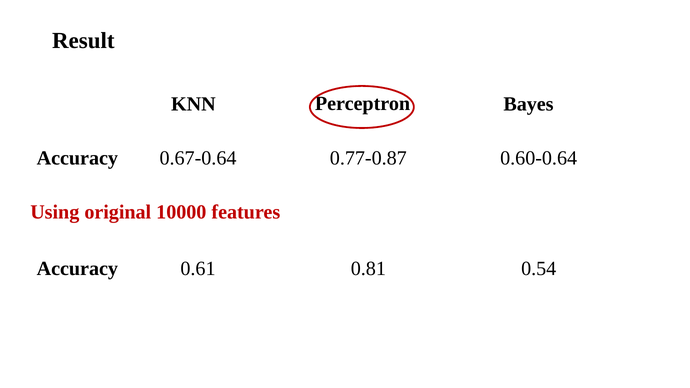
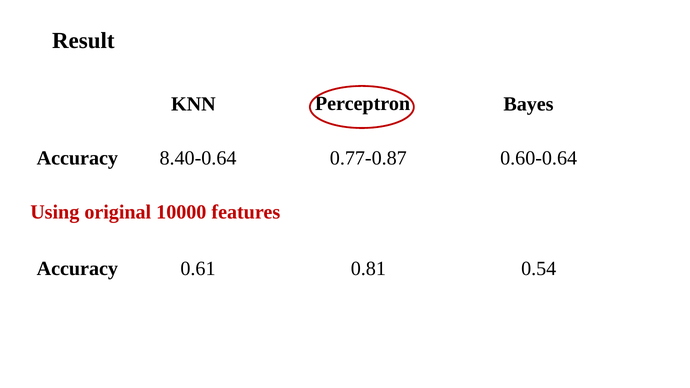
0.67-0.64: 0.67-0.64 -> 8.40-0.64
